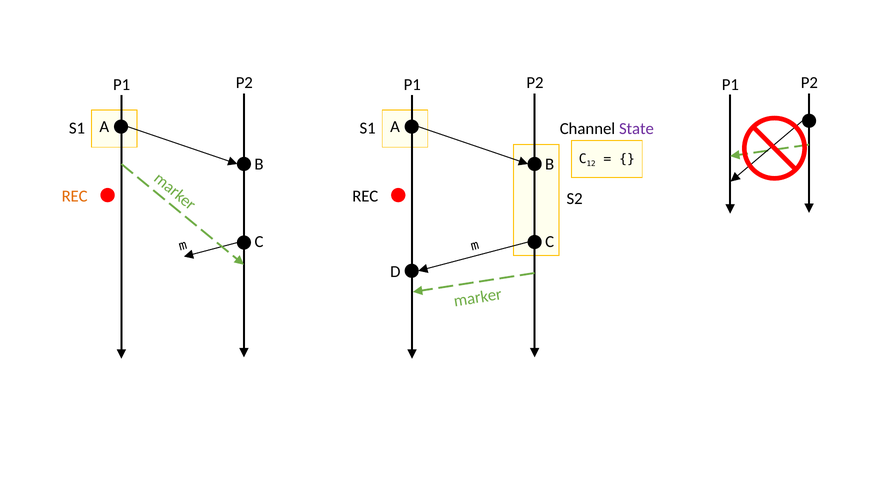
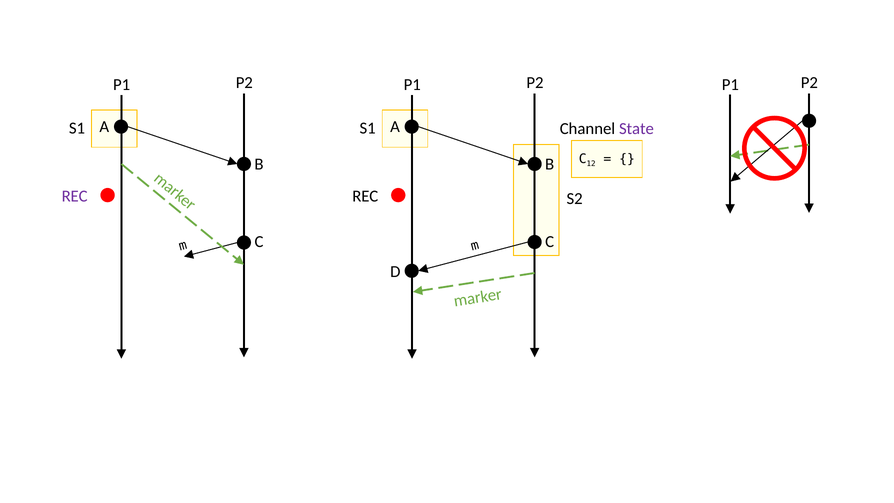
REC at (75, 196) colour: orange -> purple
